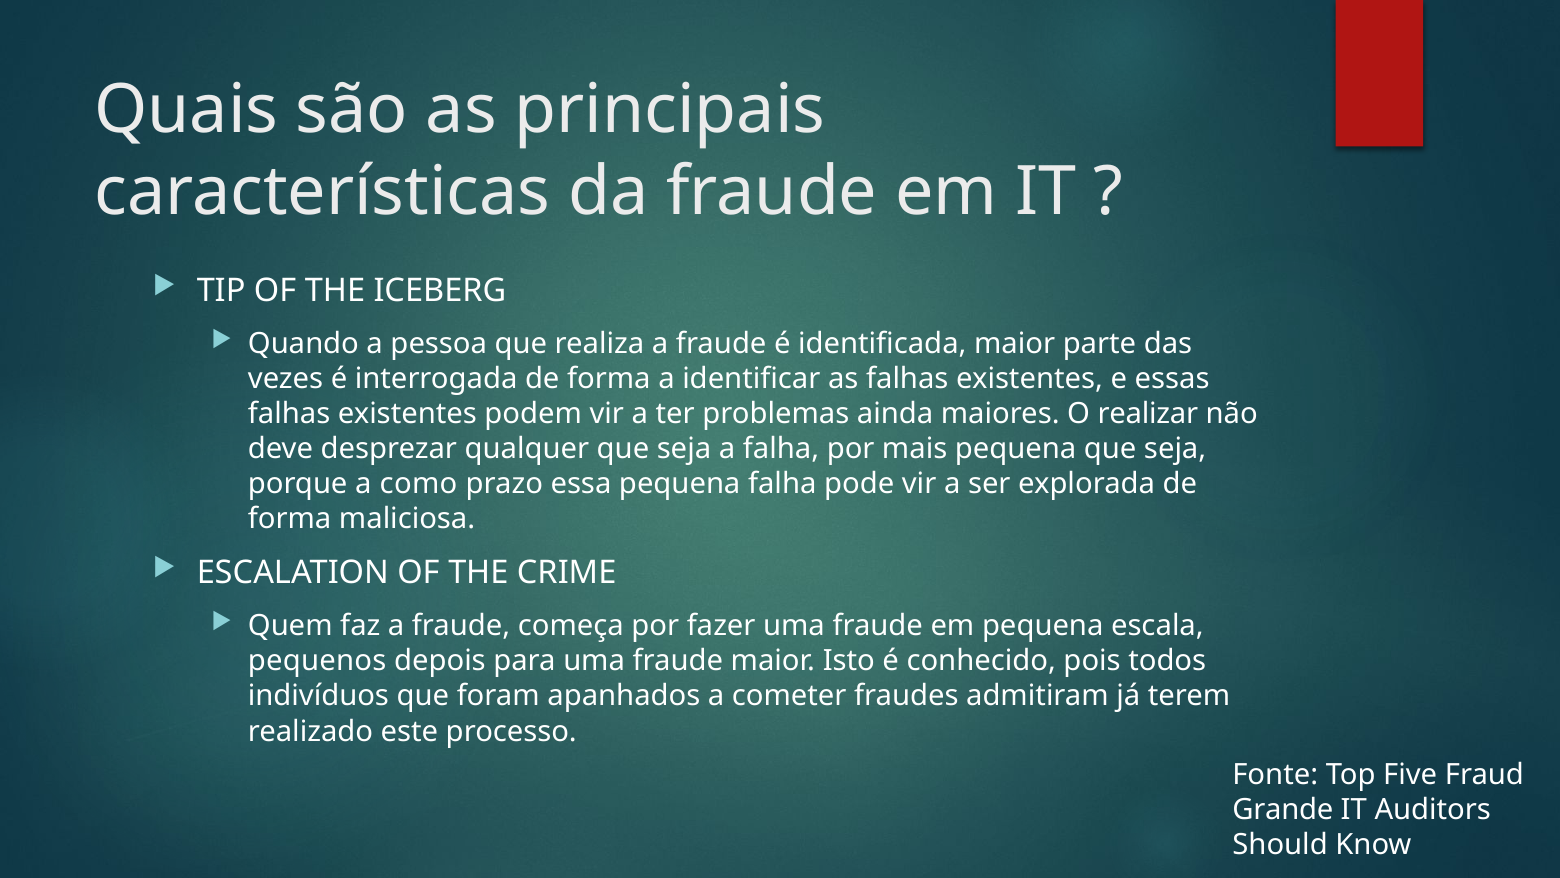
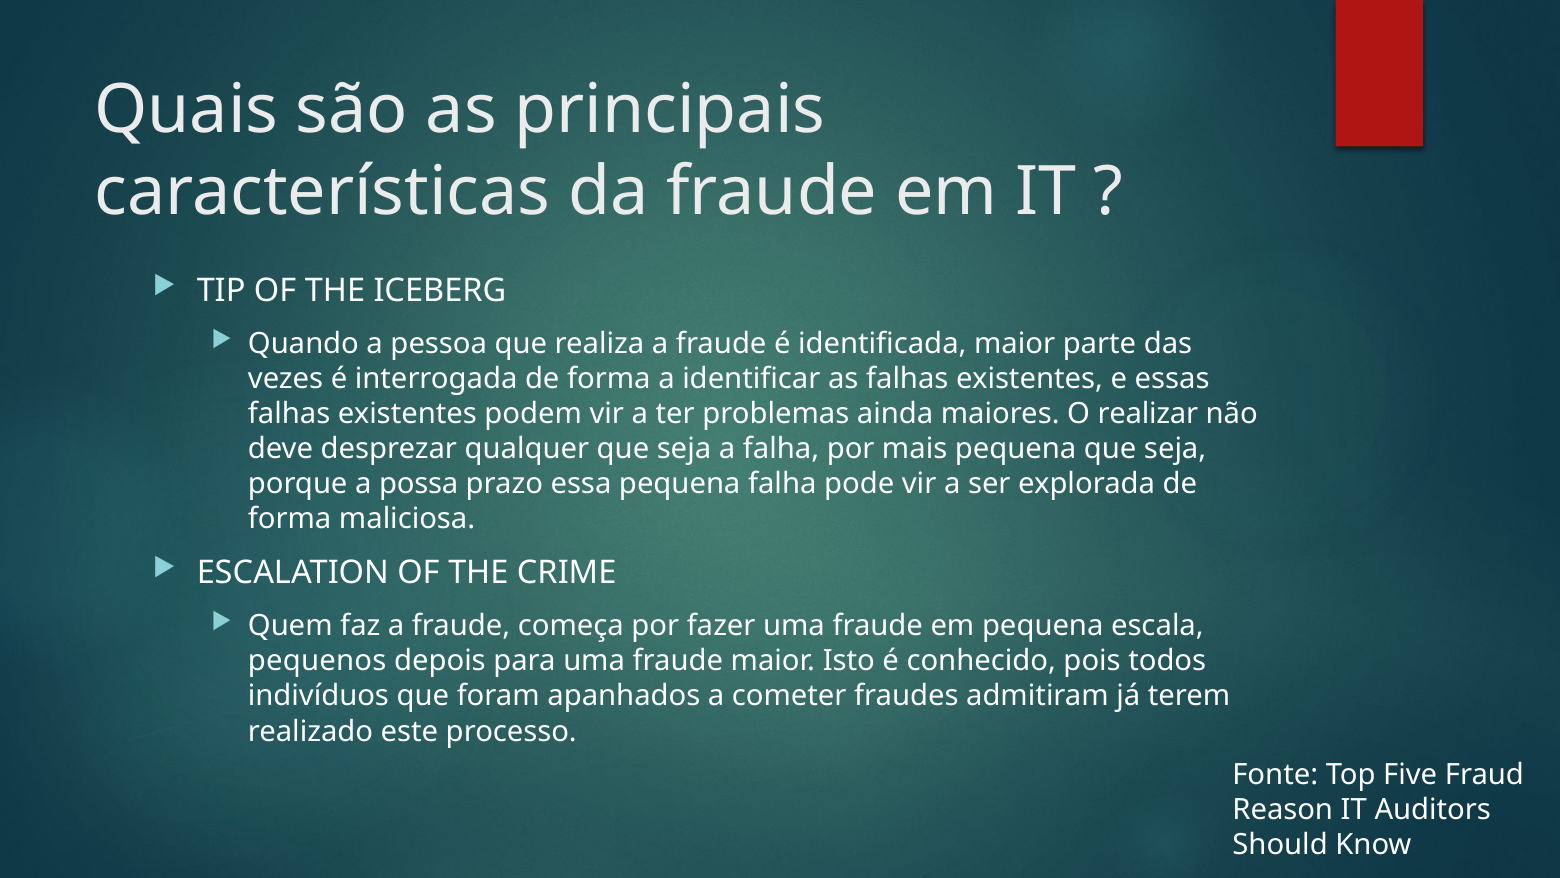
como: como -> possa
Grande: Grande -> Reason
